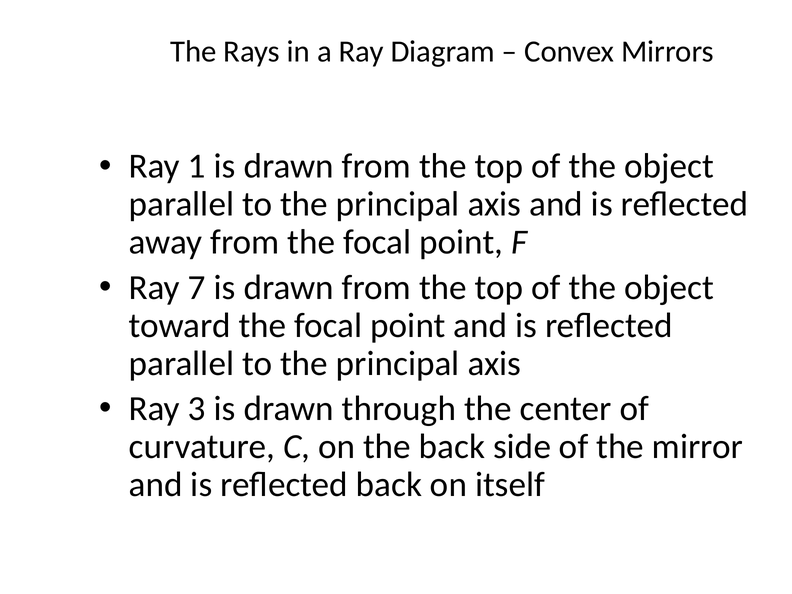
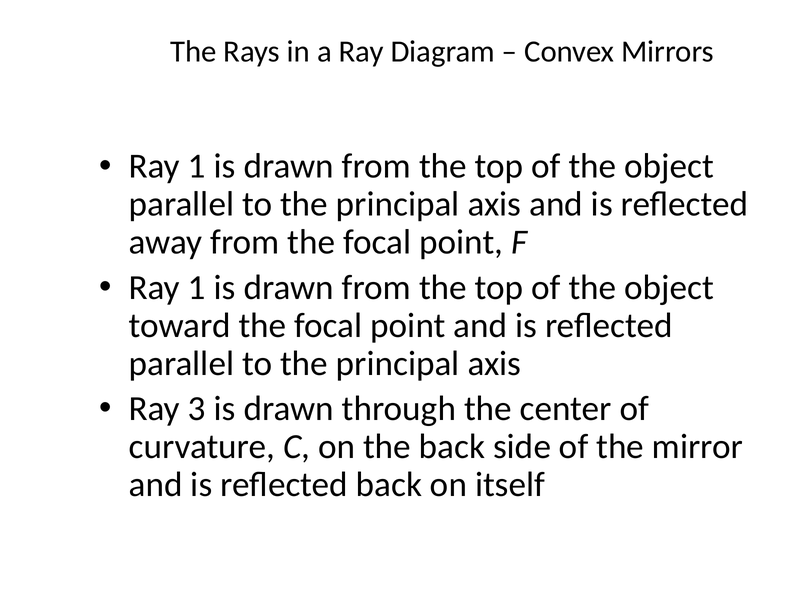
7 at (197, 287): 7 -> 1
